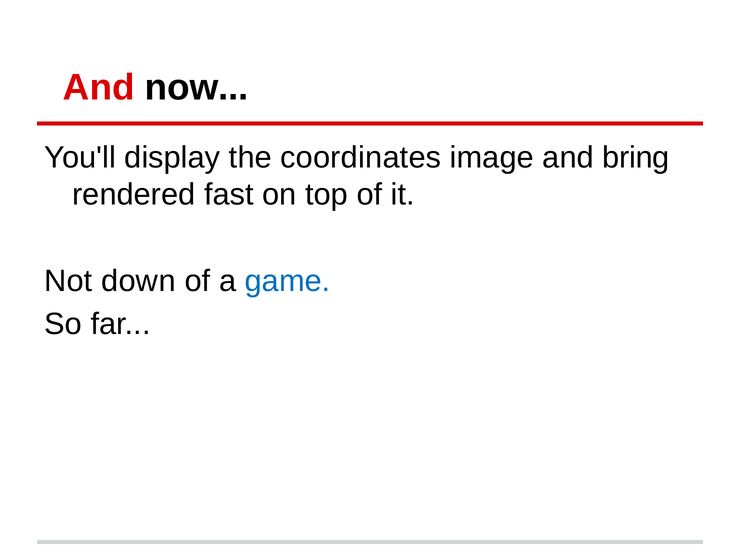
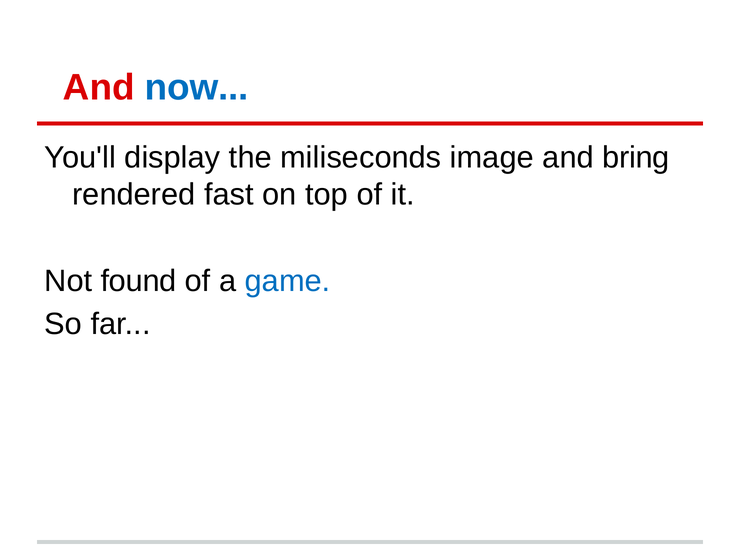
now colour: black -> blue
coordinates: coordinates -> miliseconds
down: down -> found
